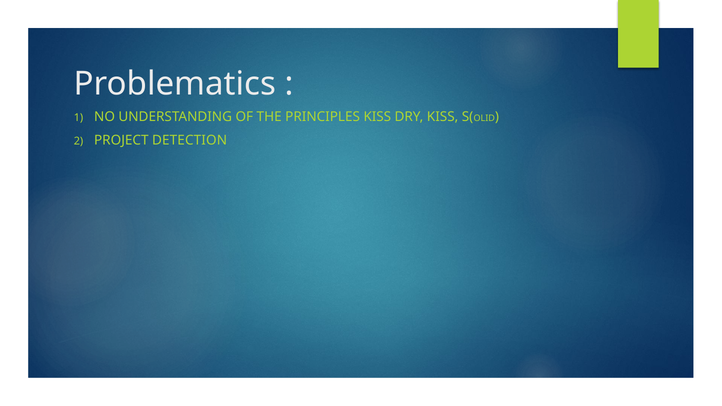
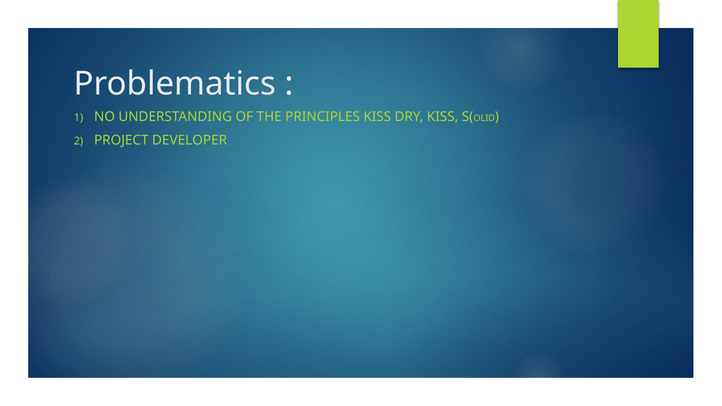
DETECTION: DETECTION -> DEVELOPER
